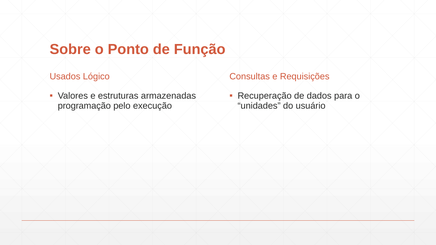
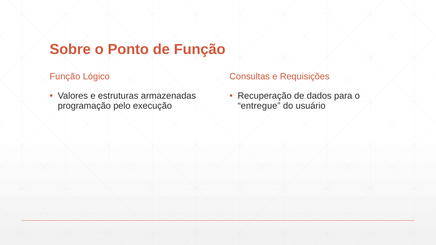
Usados at (65, 76): Usados -> Função
unidades: unidades -> entregue
